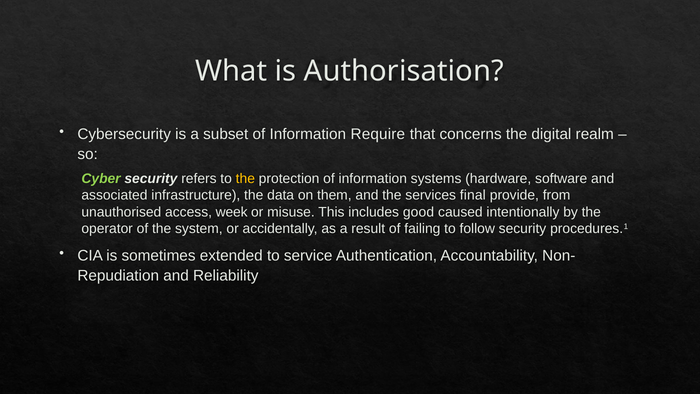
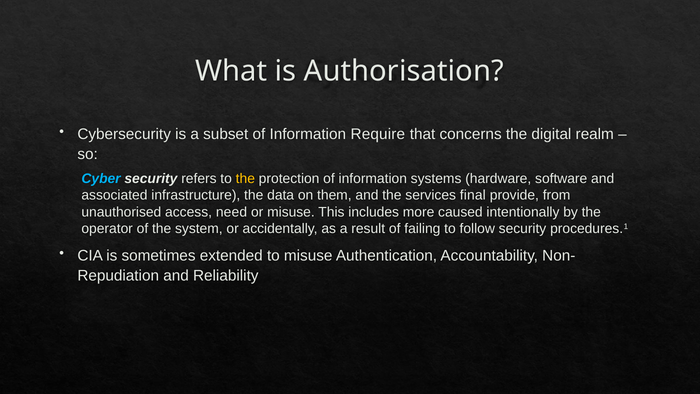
Cyber colour: light green -> light blue
week: week -> need
good: good -> more
to service: service -> misuse
